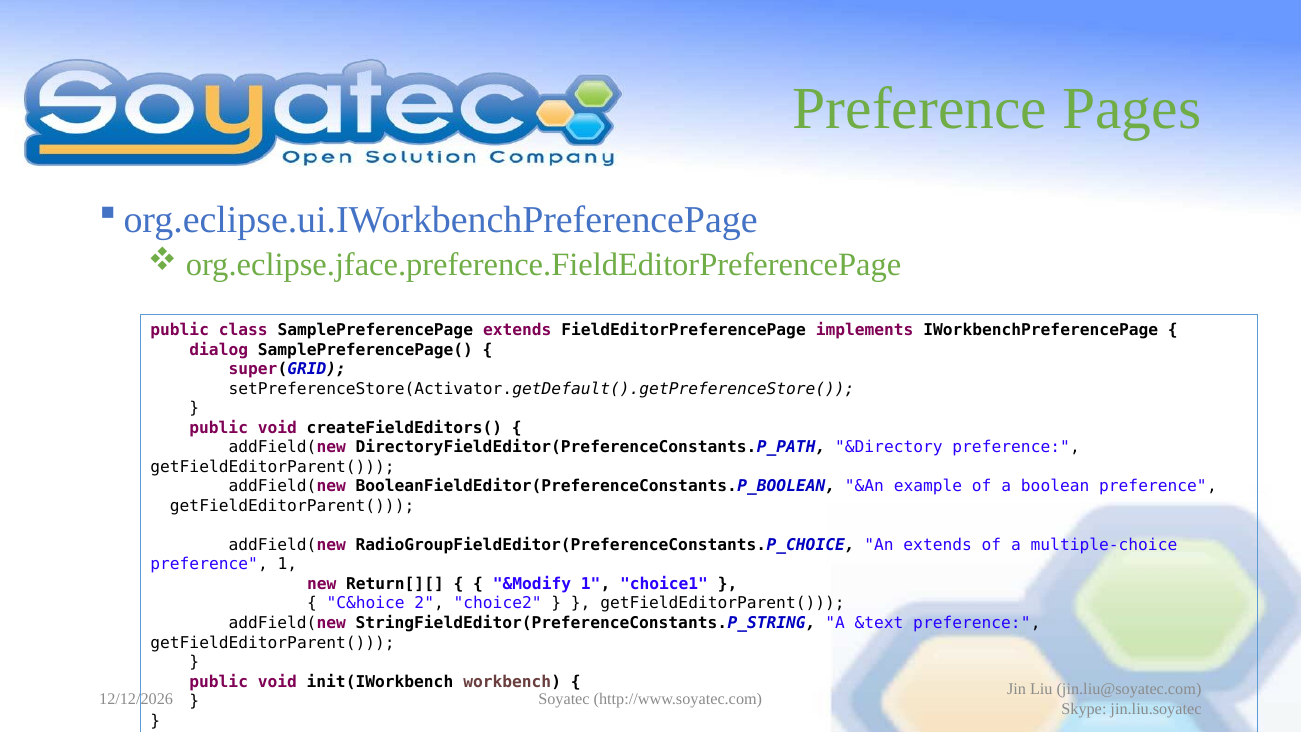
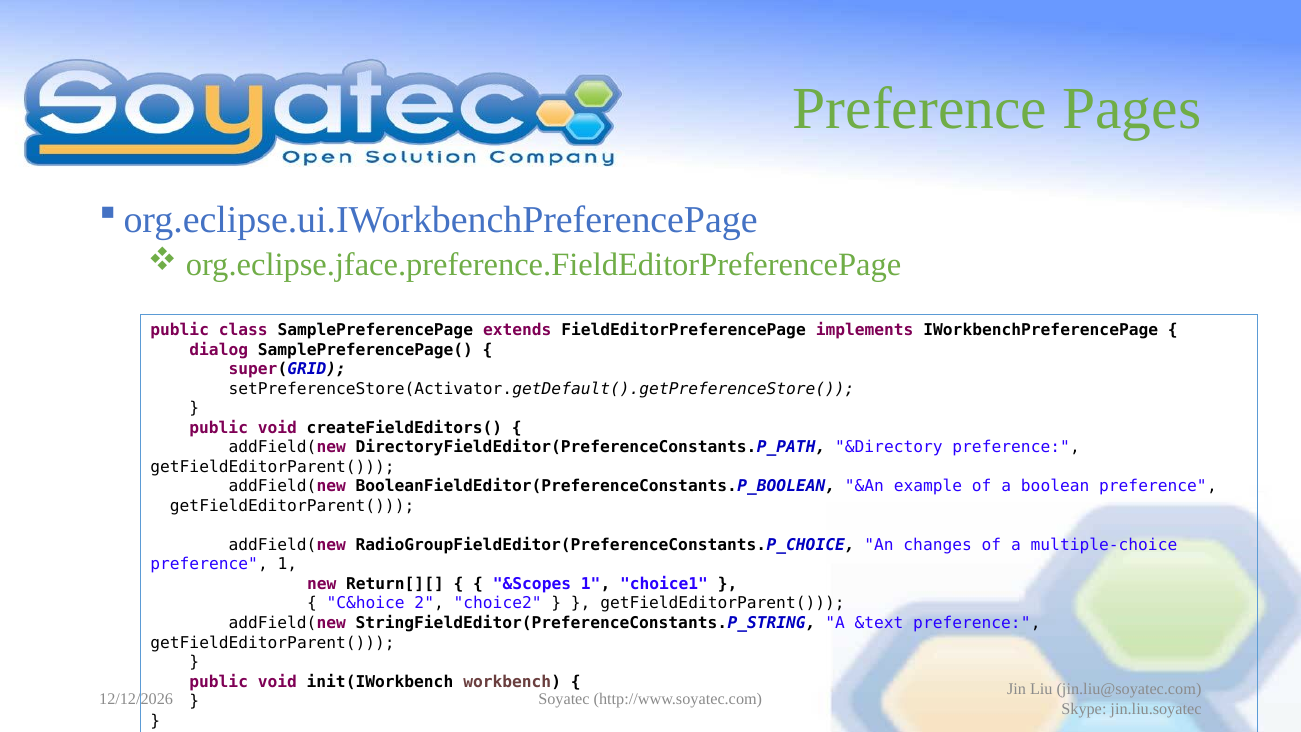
An extends: extends -> changes
&Modify: &Modify -> &Scopes
